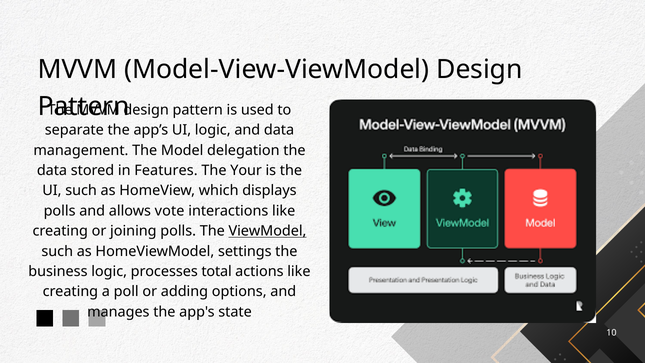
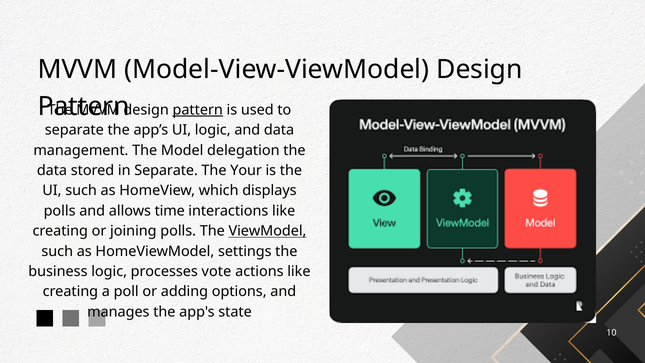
pattern at (198, 110) underline: none -> present
in Features: Features -> Separate
vote: vote -> time
total: total -> vote
